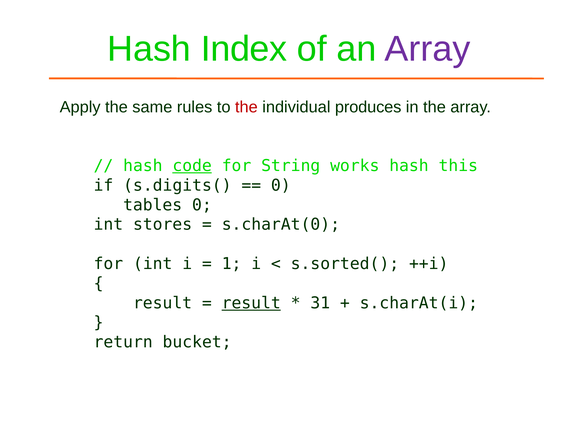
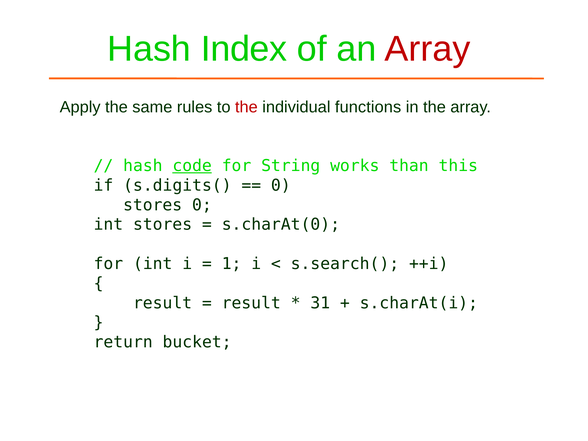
Array at (428, 49) colour: purple -> red
produces: produces -> functions
works hash: hash -> than
tables at (153, 205): tables -> stores
s.sorted(: s.sorted( -> s.search(
result at (251, 303) underline: present -> none
